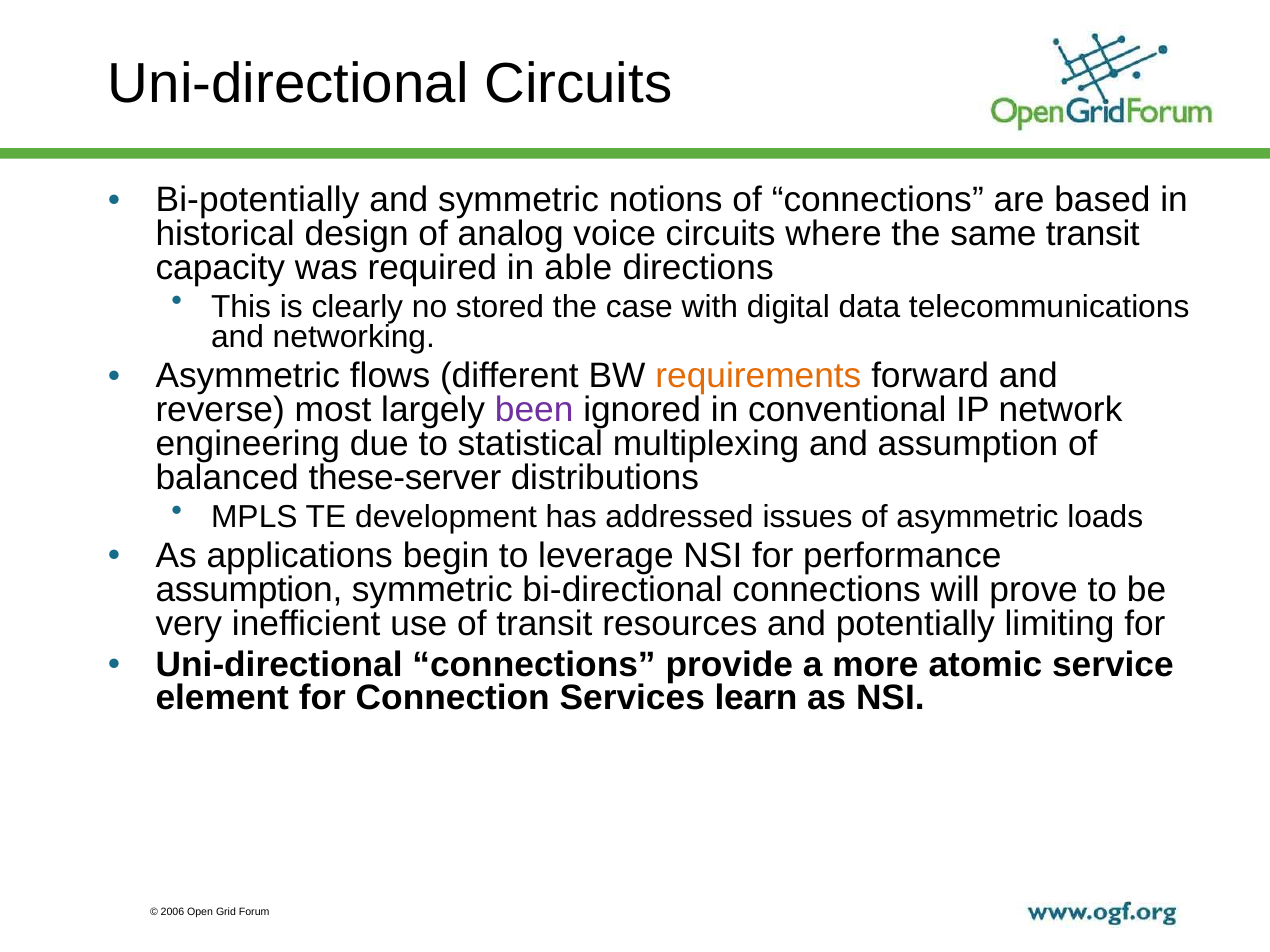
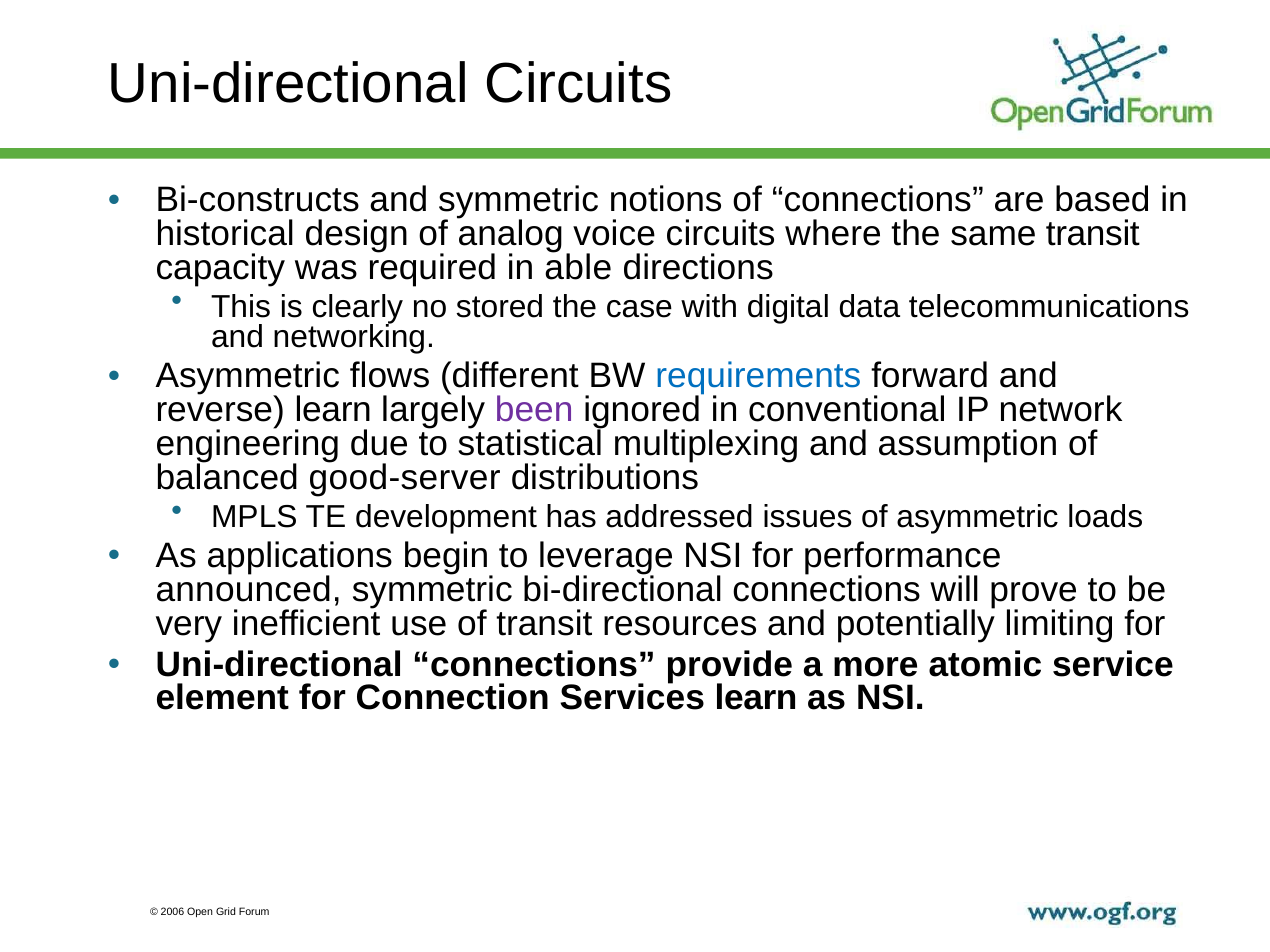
Bi-potentially: Bi-potentially -> Bi-constructs
requirements colour: orange -> blue
reverse most: most -> learn
these-server: these-server -> good-server
assumption at (249, 590): assumption -> announced
